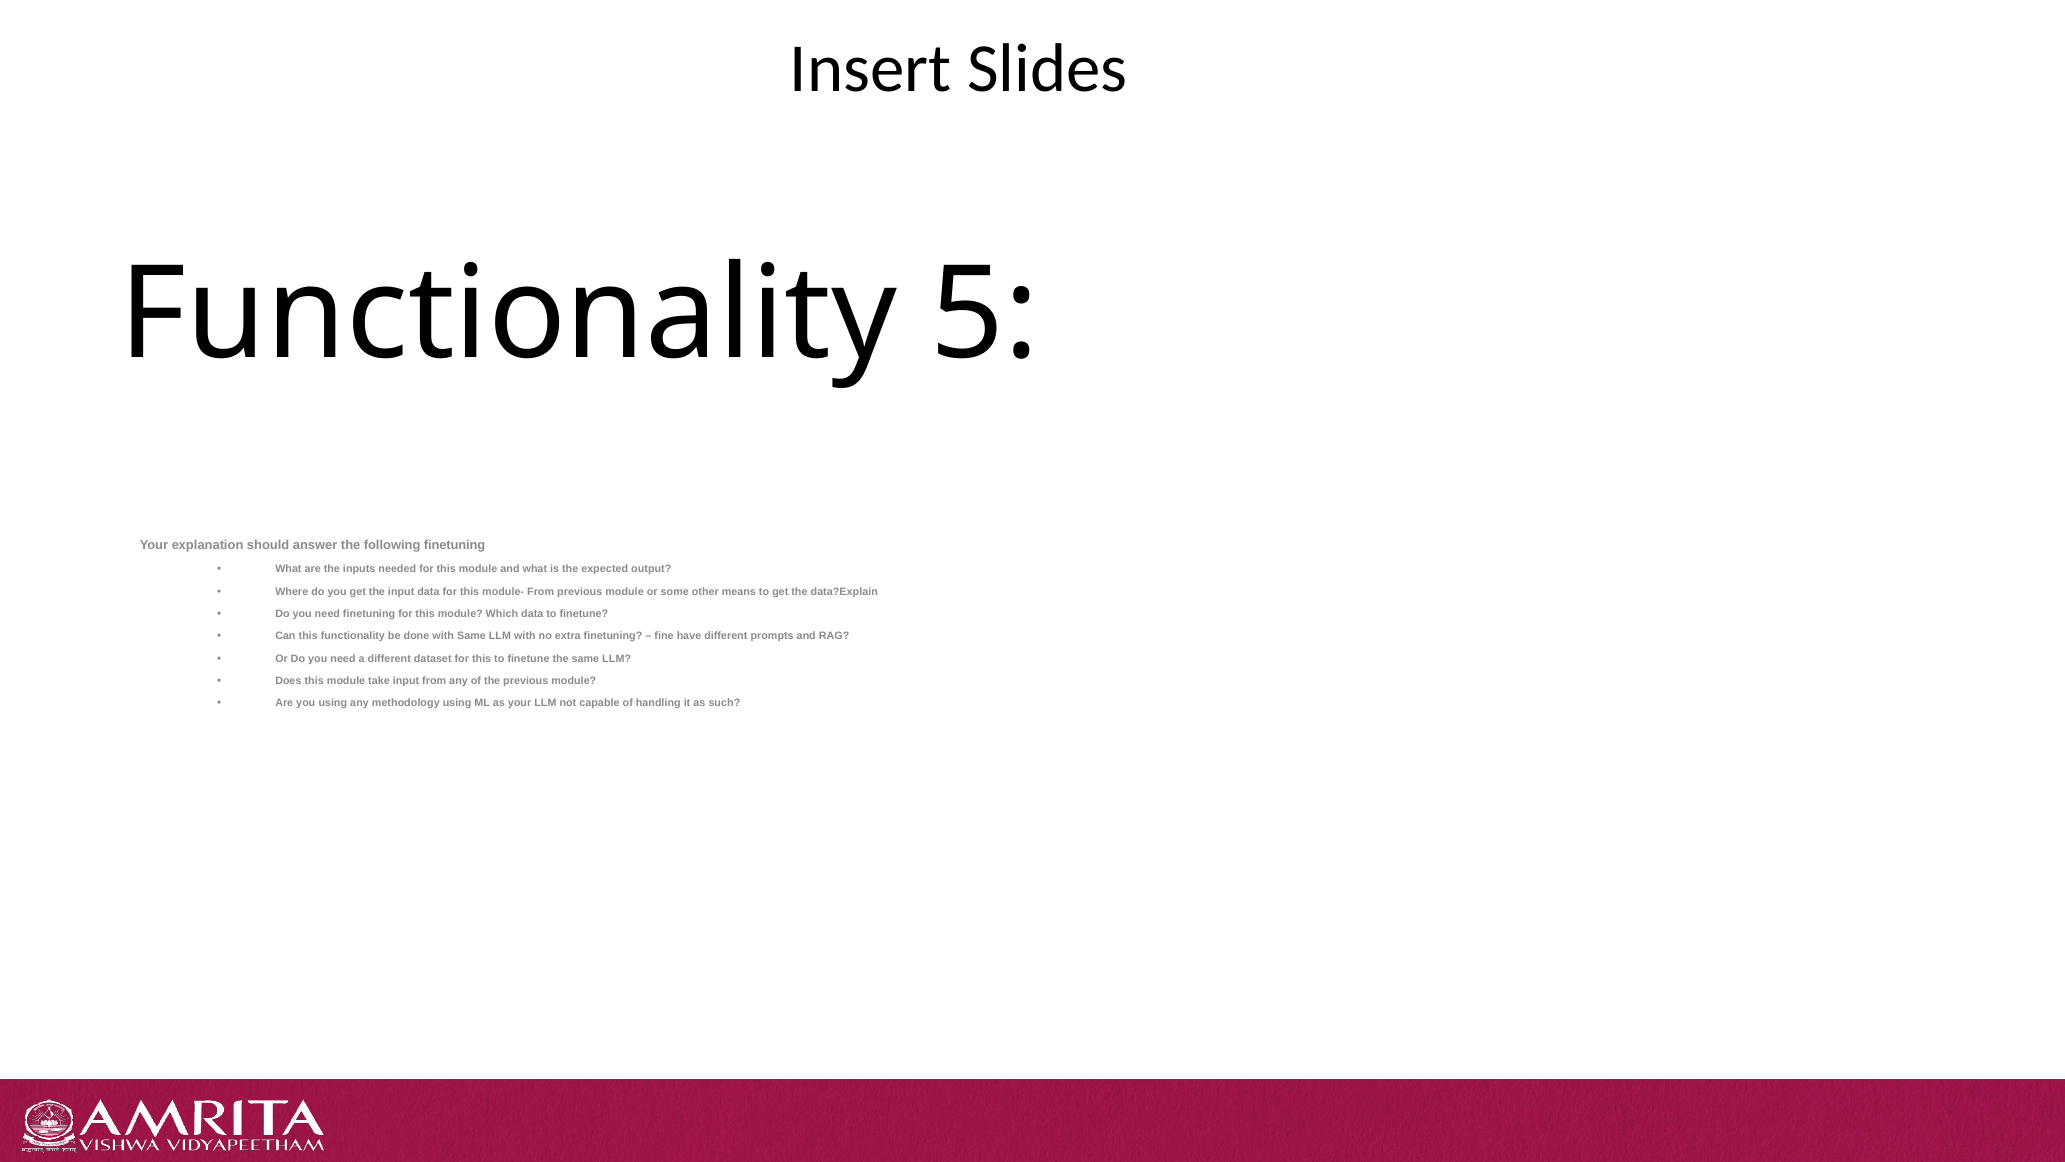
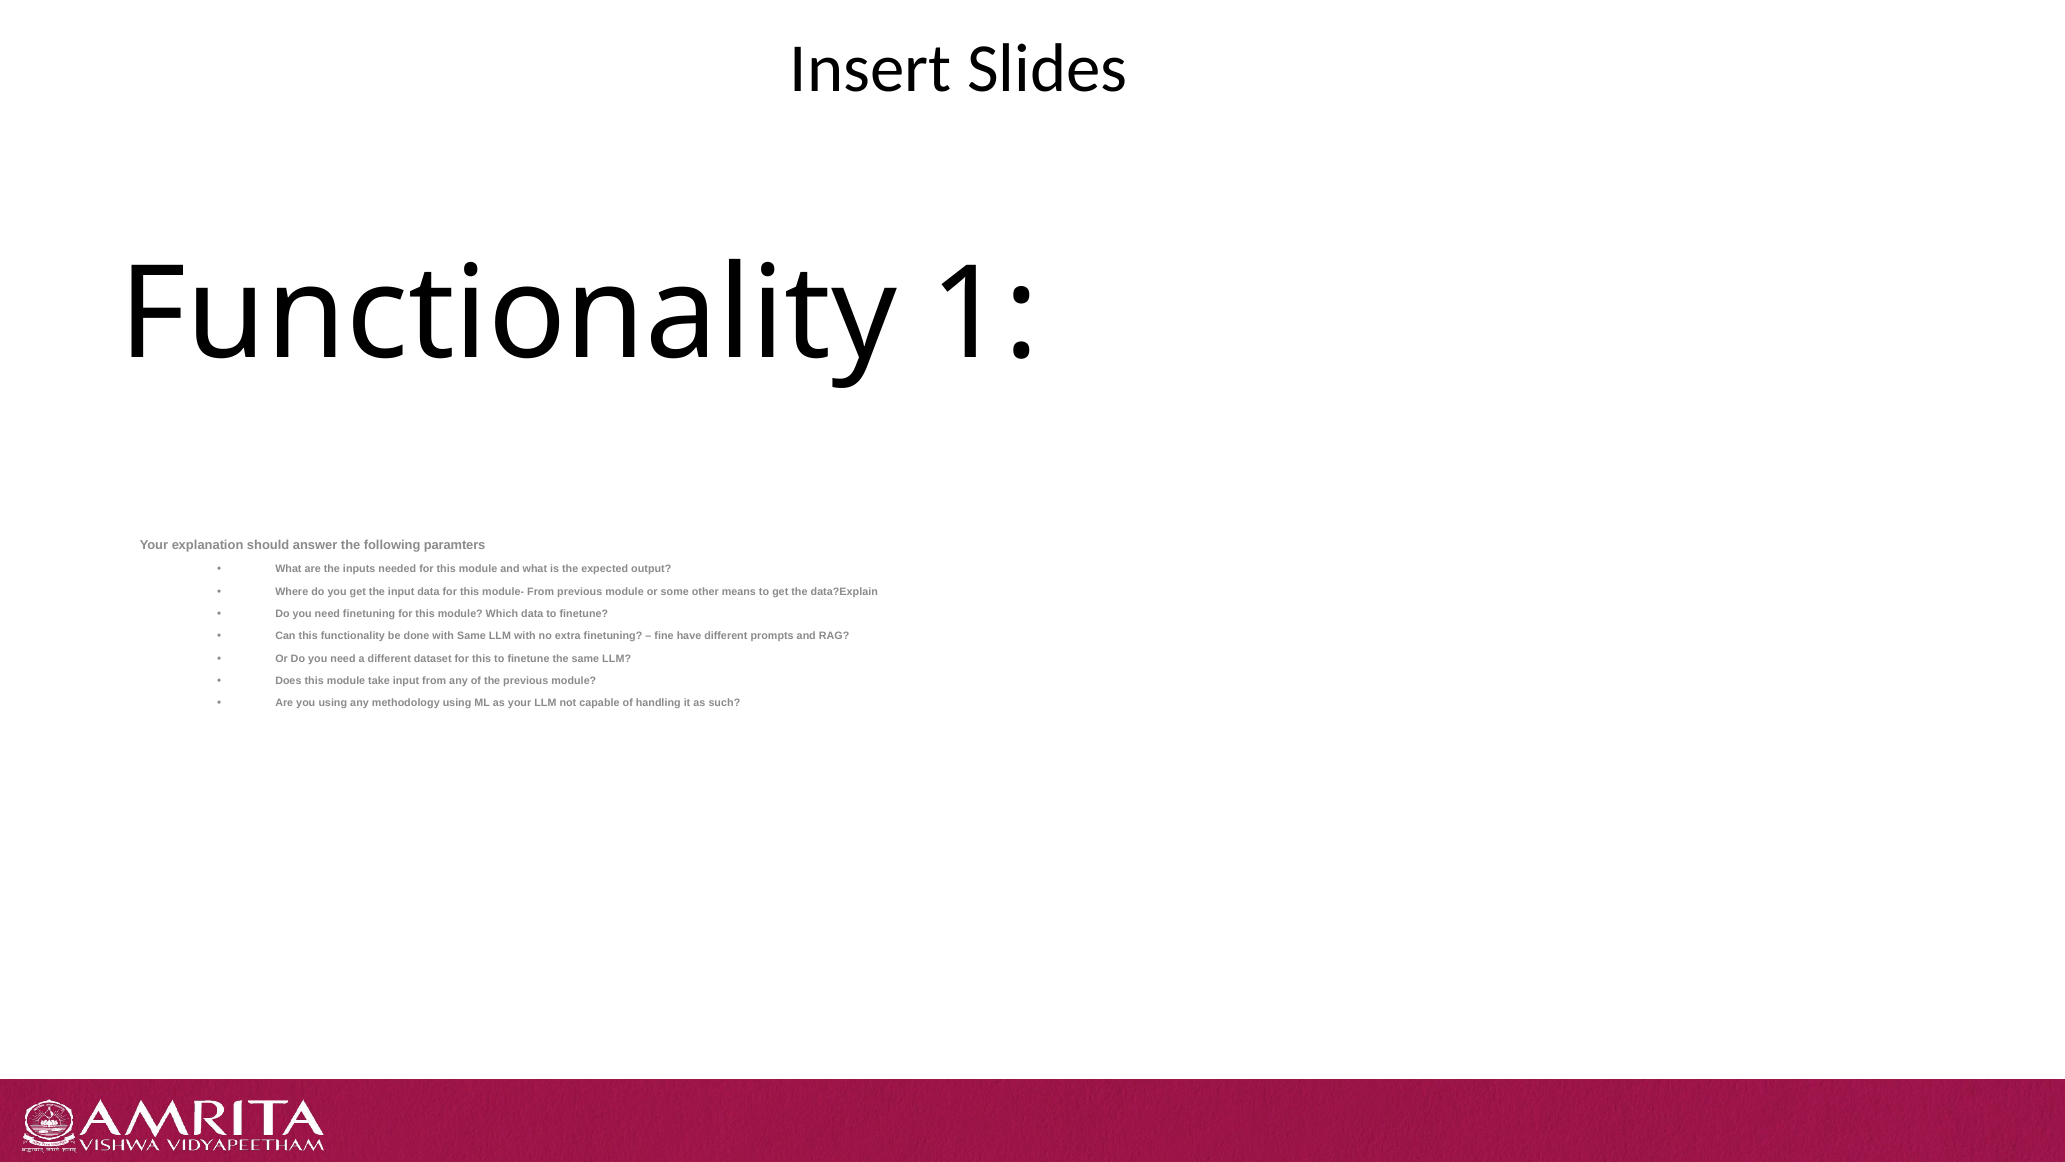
5: 5 -> 1
following finetuning: finetuning -> paramters
